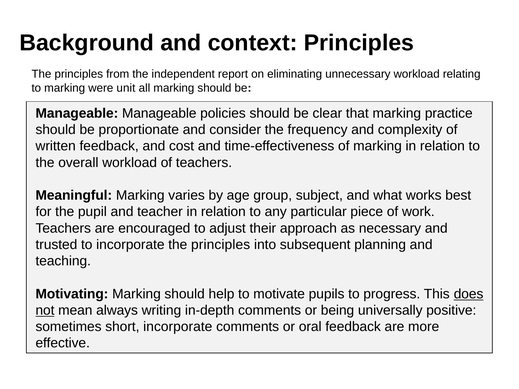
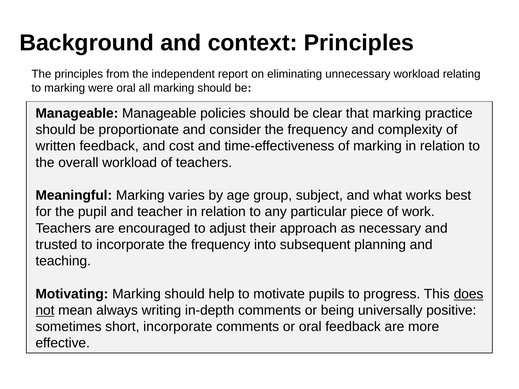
were unit: unit -> oral
incorporate the principles: principles -> frequency
